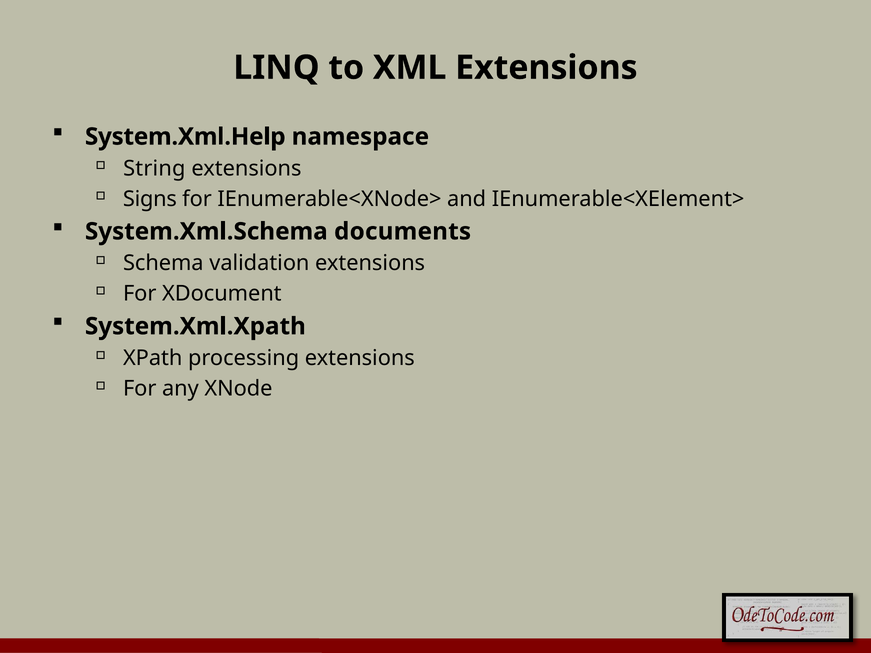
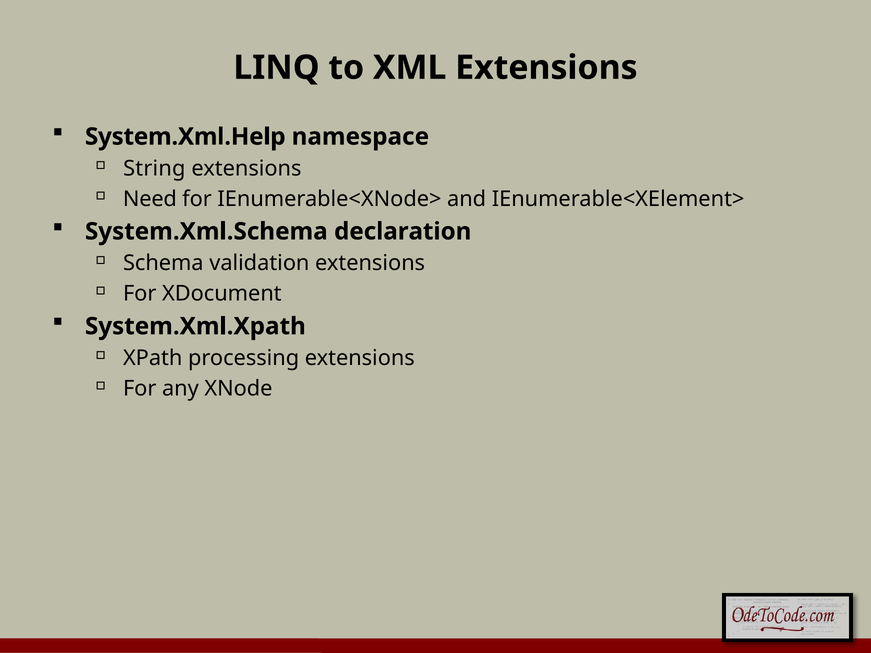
Signs: Signs -> Need
documents: documents -> declaration
